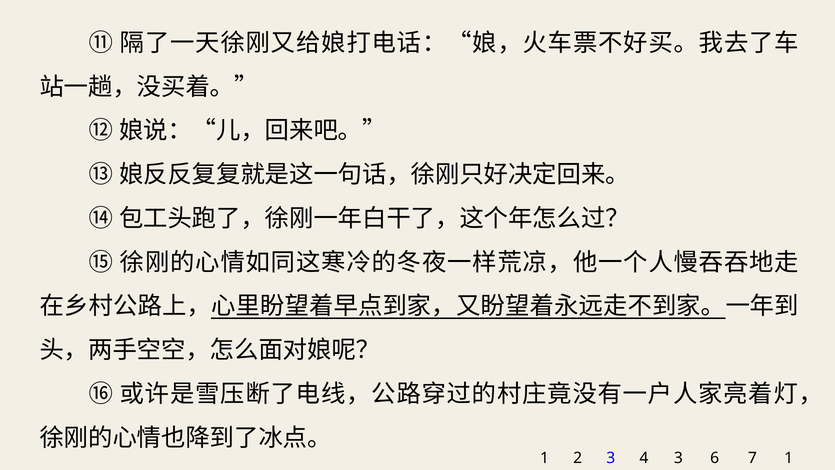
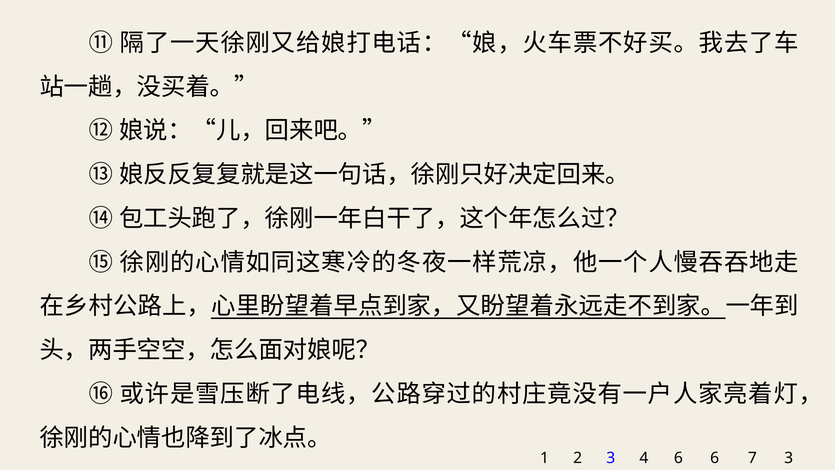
4 3: 3 -> 6
7 1: 1 -> 3
